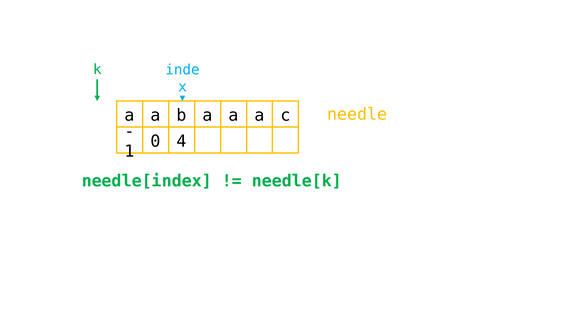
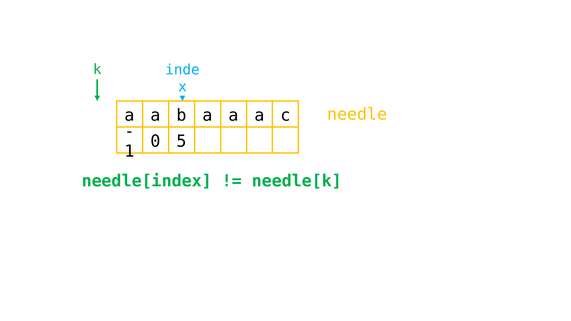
4: 4 -> 5
